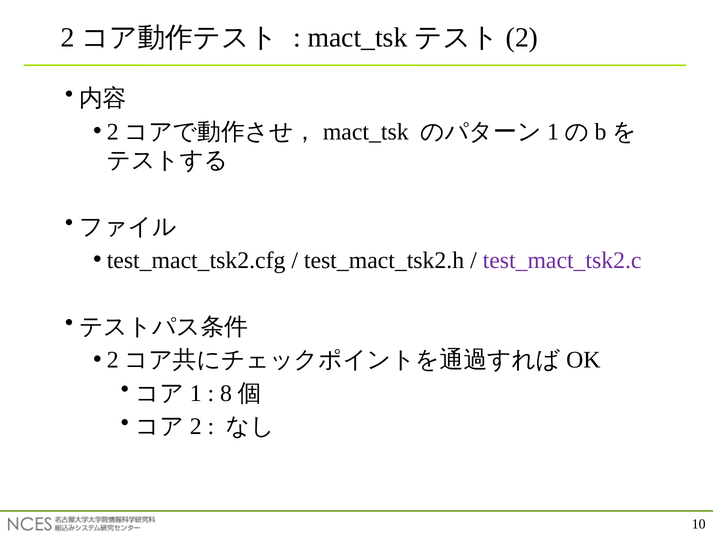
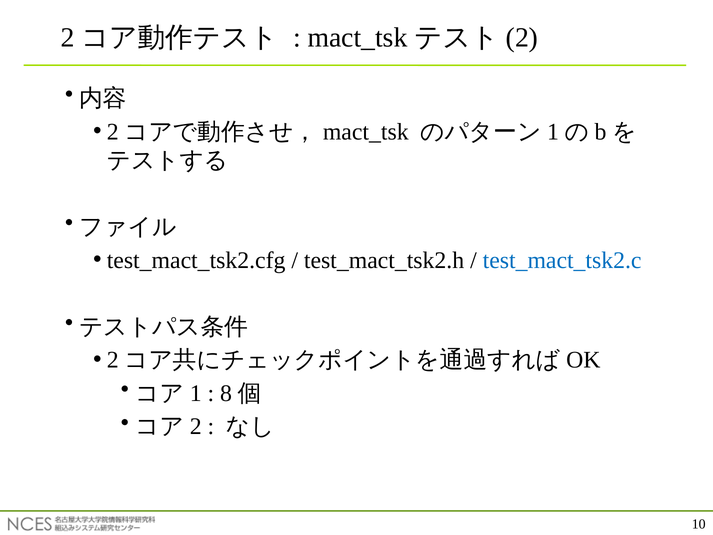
test_mact_tsk2.c colour: purple -> blue
